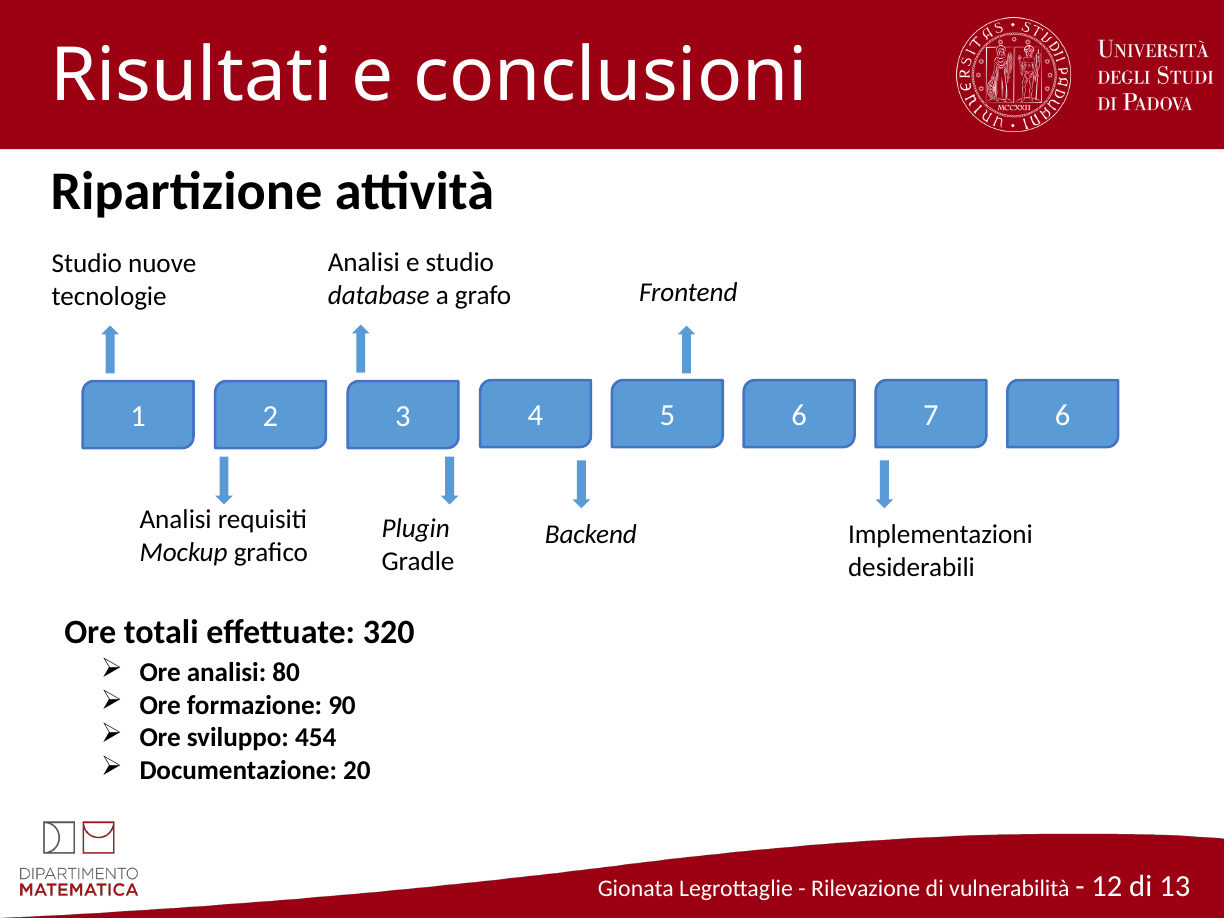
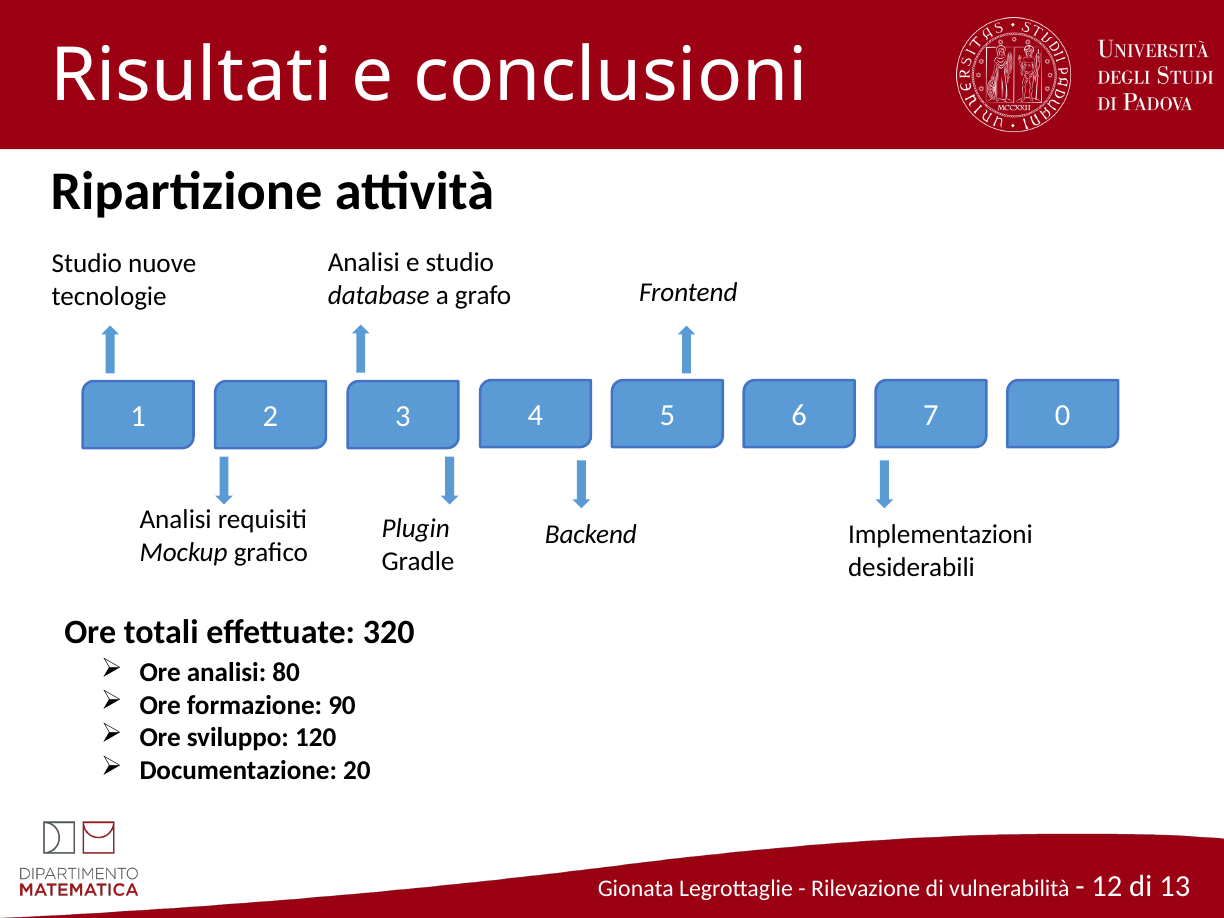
7 6: 6 -> 0
454: 454 -> 120
